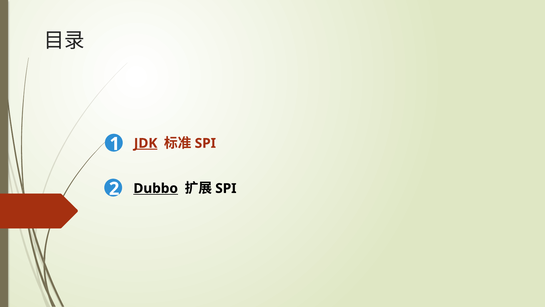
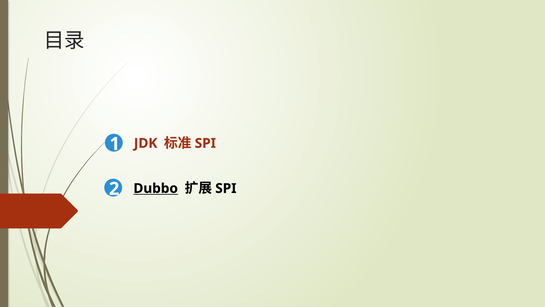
JDK underline: present -> none
